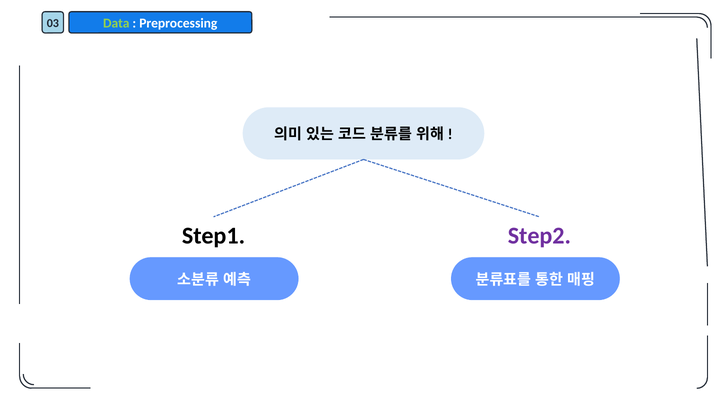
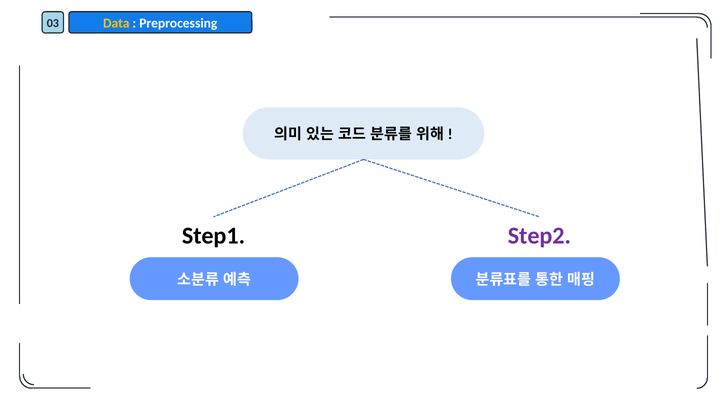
Data colour: light green -> yellow
